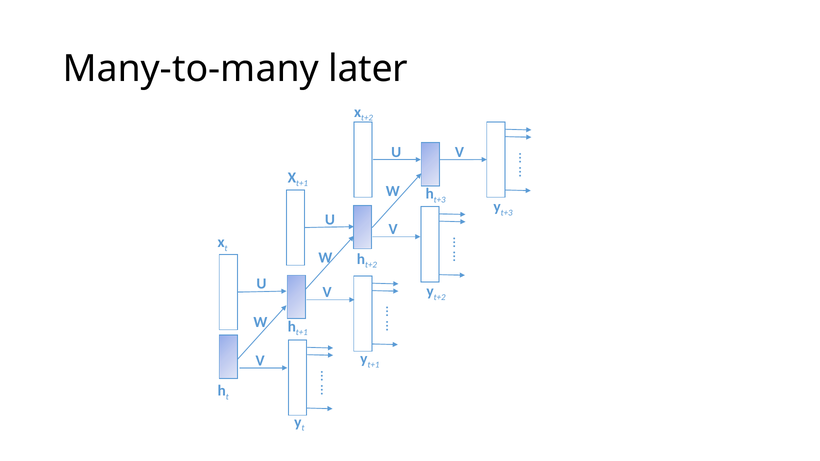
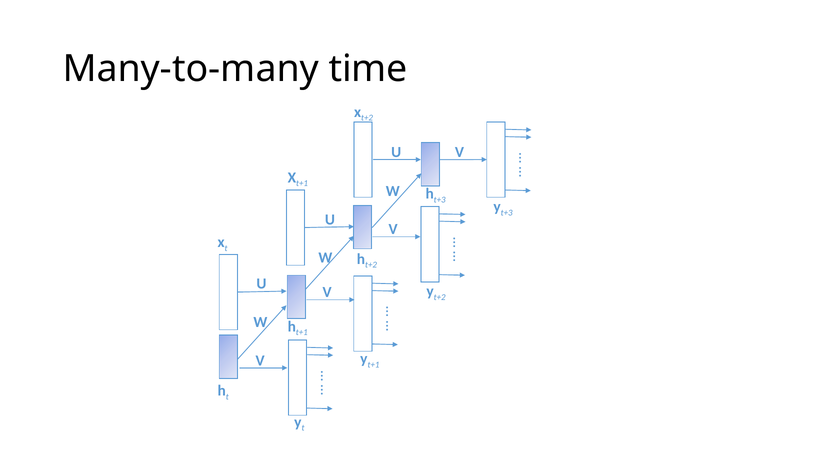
later: later -> time
